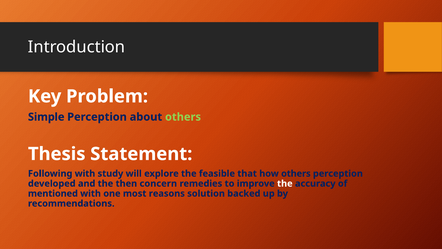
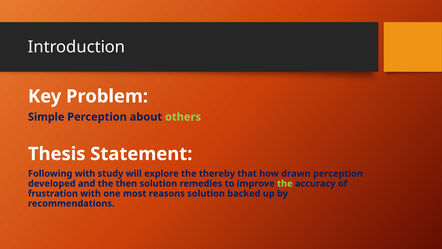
feasible: feasible -> thereby
how others: others -> drawn
then concern: concern -> solution
the at (285, 183) colour: white -> light green
mentioned: mentioned -> frustration
